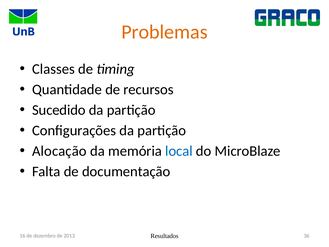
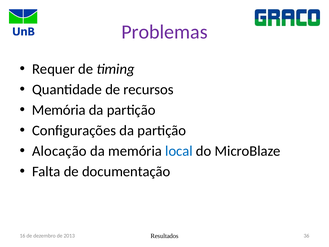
Problemas colour: orange -> purple
Classes: Classes -> Requer
Sucedido at (59, 110): Sucedido -> Memória
